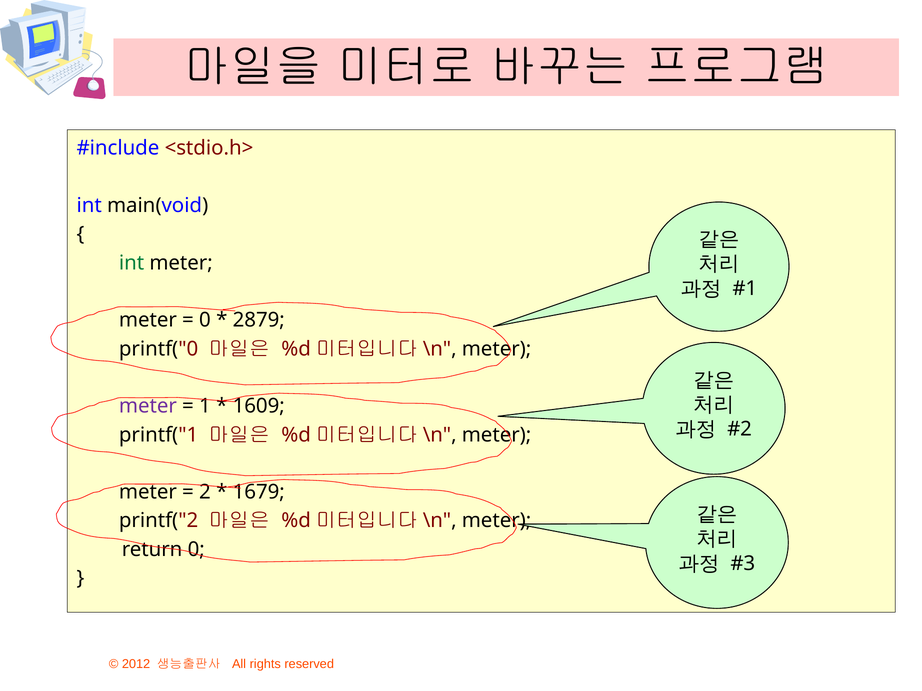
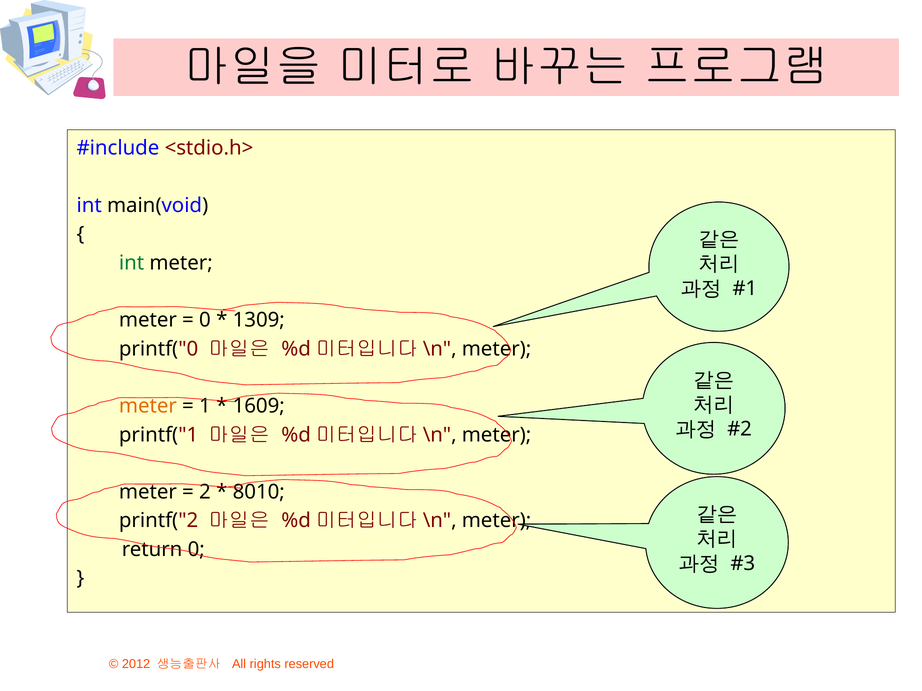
2879: 2879 -> 1309
meter at (148, 406) colour: purple -> orange
1679: 1679 -> 8010
